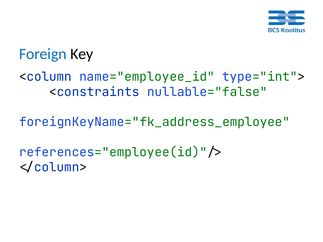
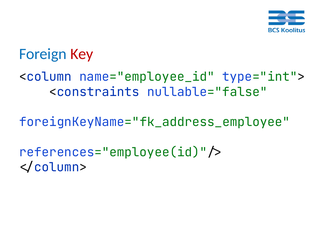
Key colour: black -> red
